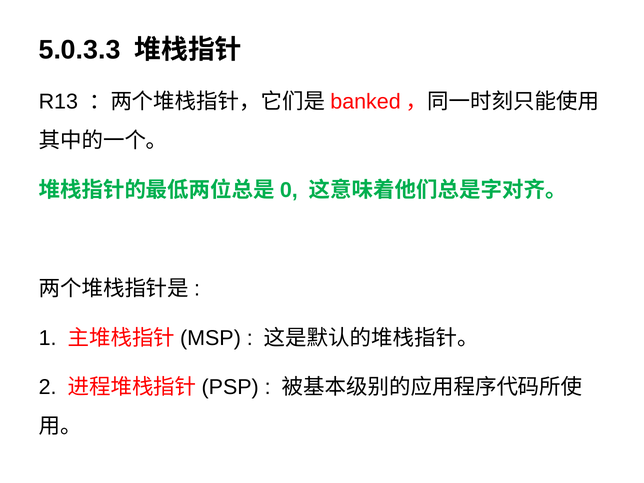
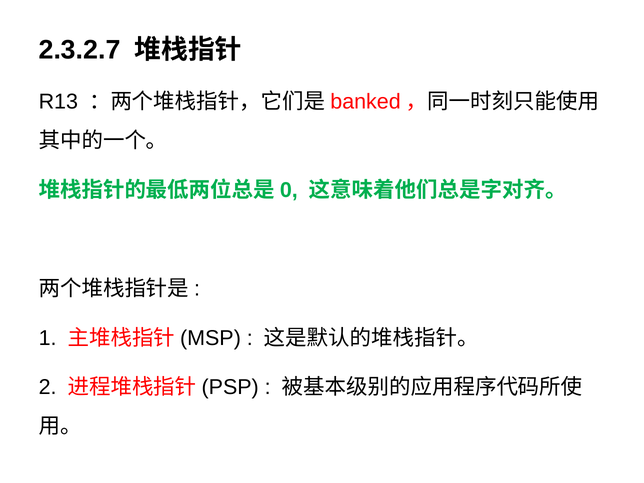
5.0.3.3: 5.0.3.3 -> 2.3.2.7
